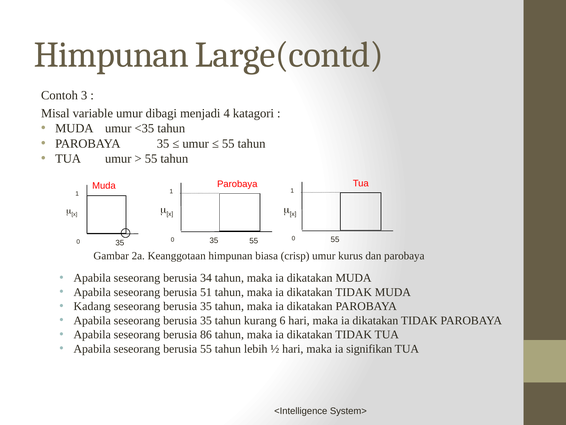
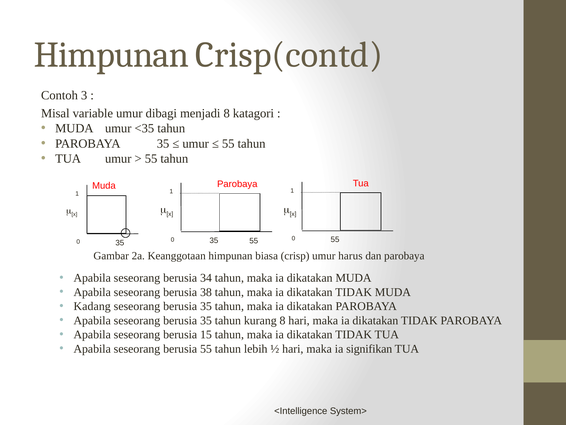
Large(contd: Large(contd -> Crisp(contd
menjadi 4: 4 -> 8
kurus: kurus -> harus
51: 51 -> 38
kurang 6: 6 -> 8
86: 86 -> 15
